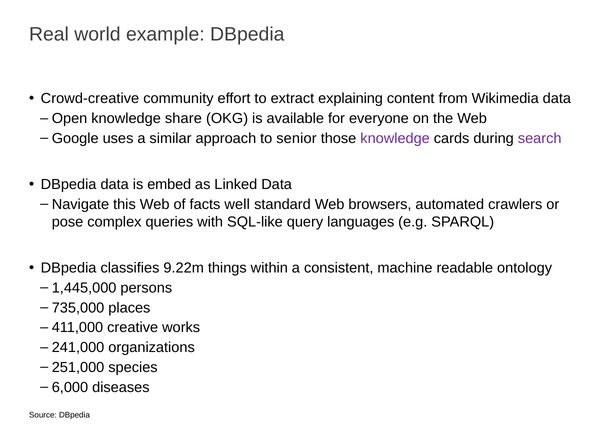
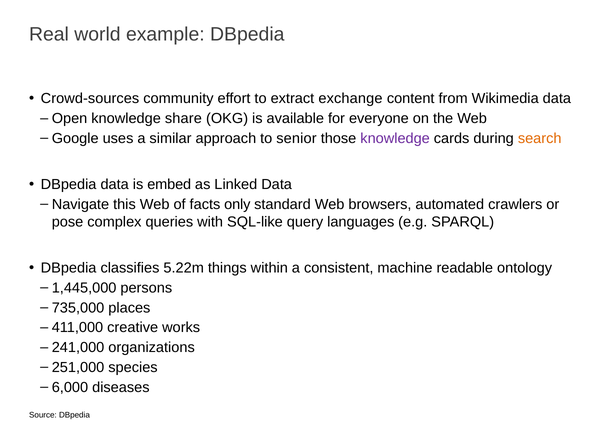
Crowd-creative: Crowd-creative -> Crowd-sources
explaining: explaining -> exchange
search colour: purple -> orange
well: well -> only
9.22m: 9.22m -> 5.22m
